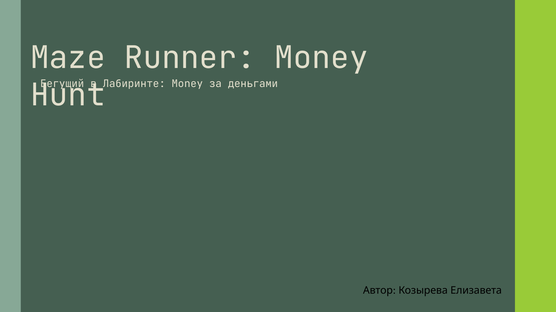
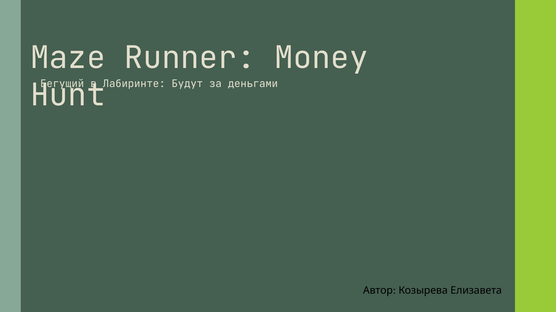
Лабиринте Money: Money -> Будут
